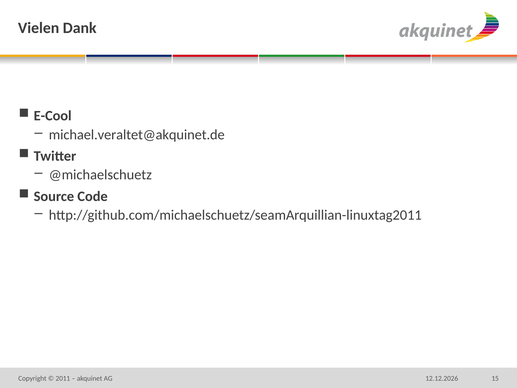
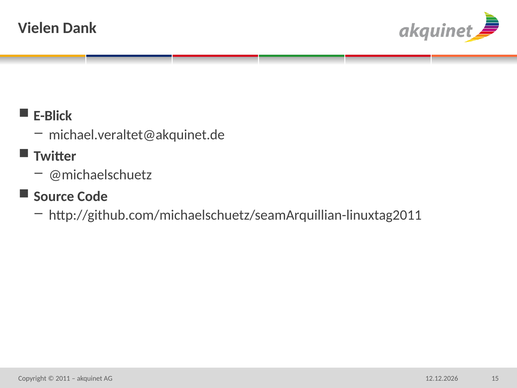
E-Cool: E-Cool -> E-Blick
